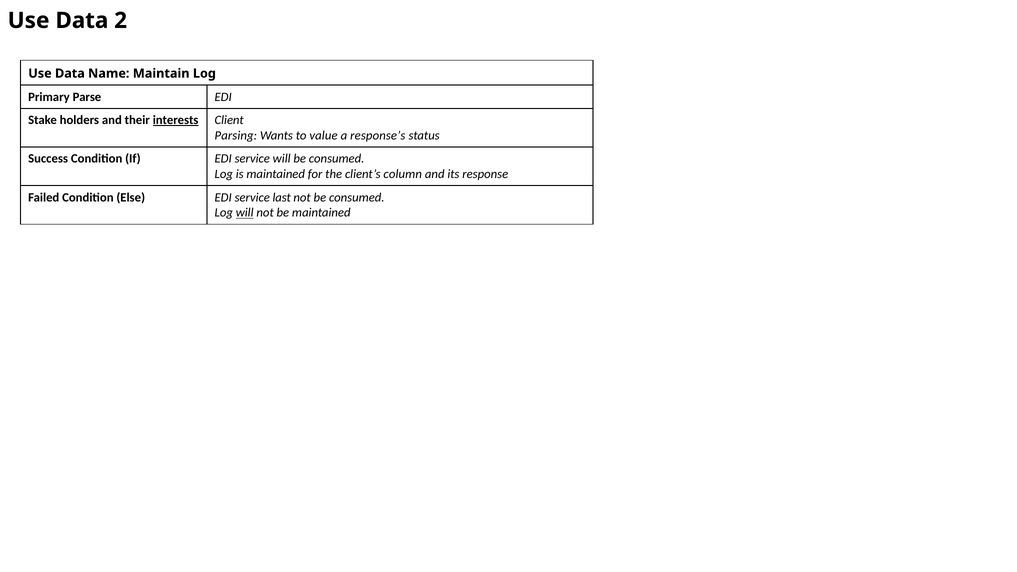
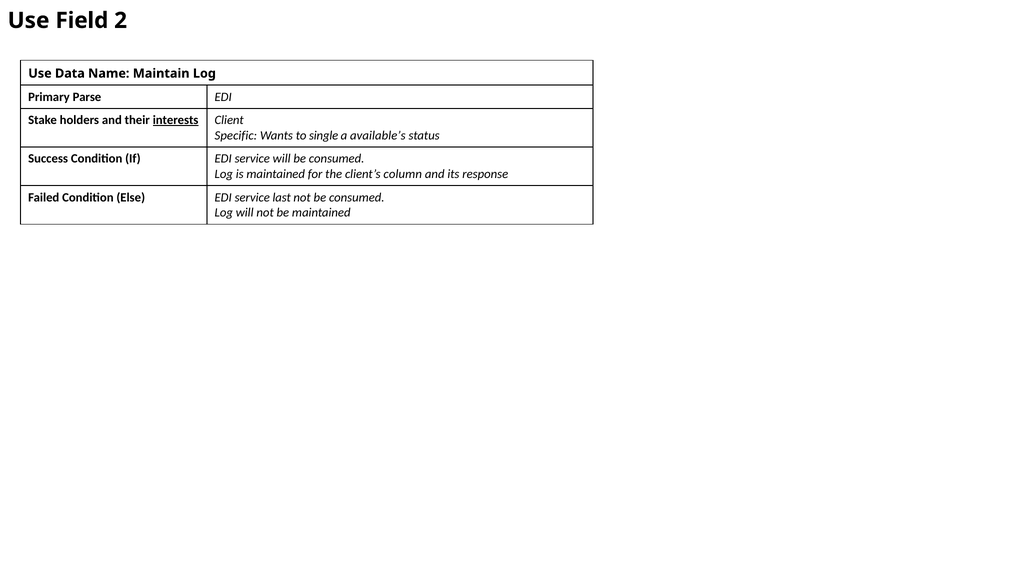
Data at (82, 21): Data -> Field
Parsing: Parsing -> Specific
value: value -> single
response’s: response’s -> available’s
will at (245, 213) underline: present -> none
